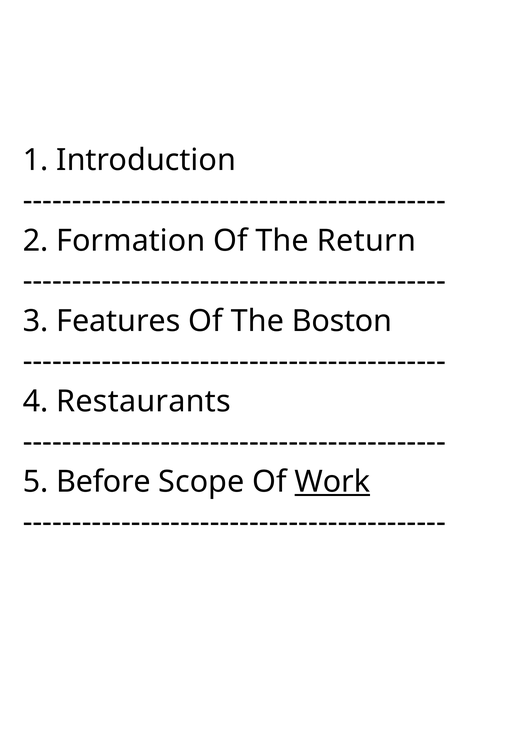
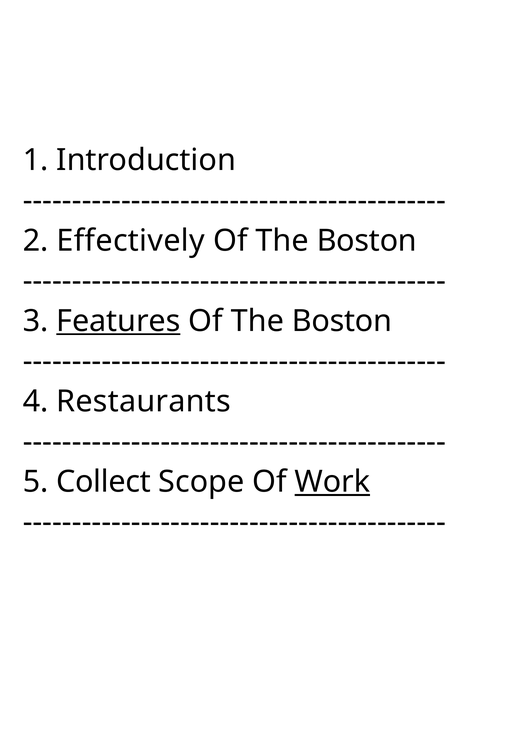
Formation: Formation -> Effectively
Return at (366, 241): Return -> Boston
Features underline: none -> present
Before: Before -> Collect
